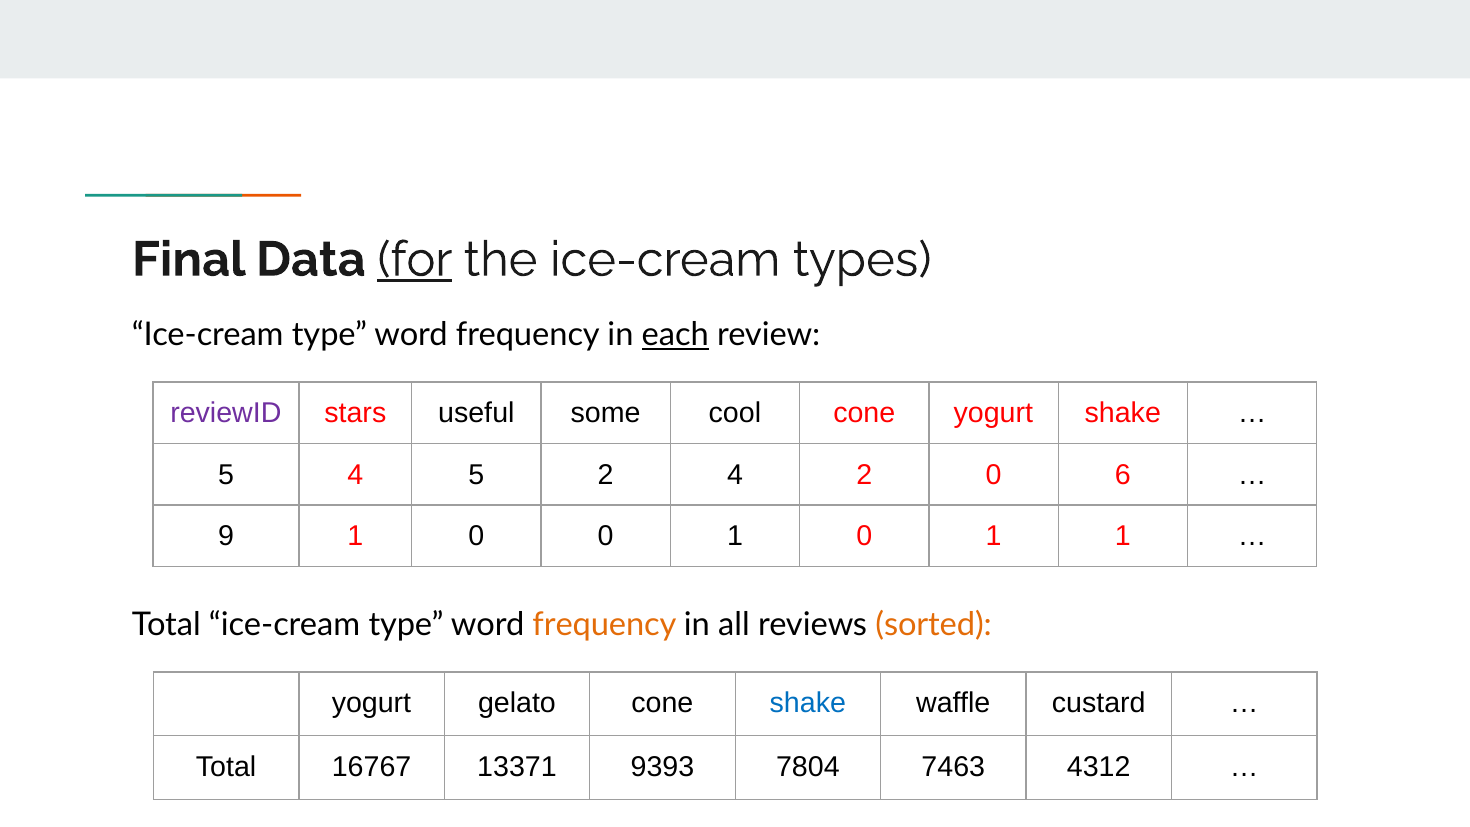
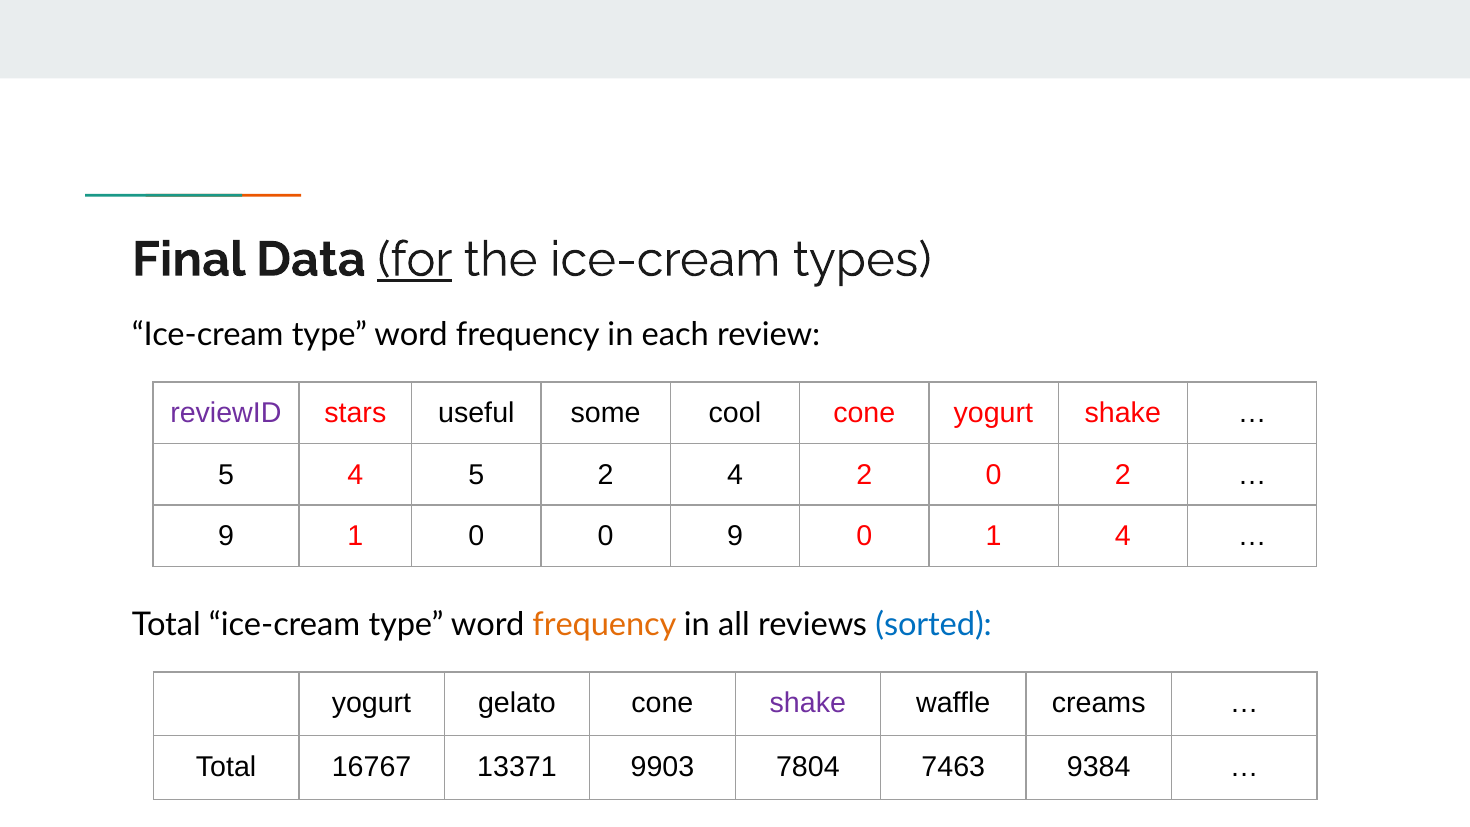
each underline: present -> none
0 6: 6 -> 2
0 0 1: 1 -> 9
1 1: 1 -> 4
sorted colour: orange -> blue
shake at (808, 703) colour: blue -> purple
custard: custard -> creams
9393: 9393 -> 9903
4312: 4312 -> 9384
